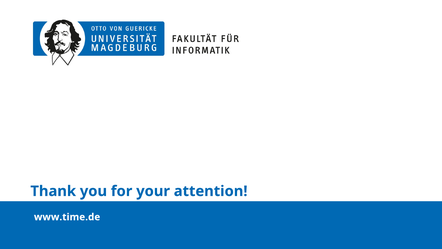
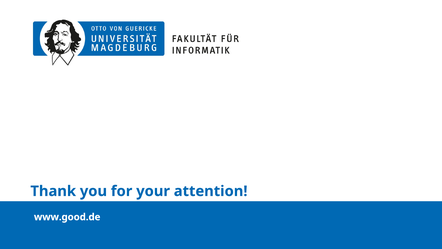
www.time.de: www.time.de -> www.good.de
